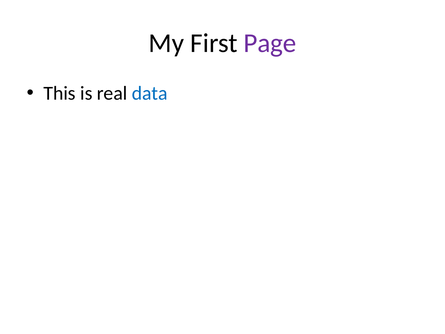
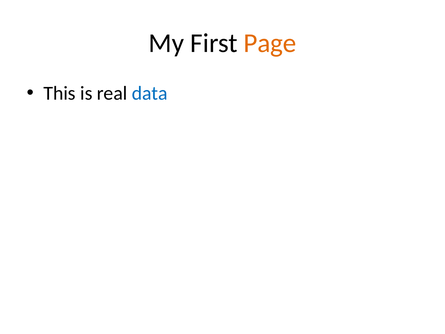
Page colour: purple -> orange
